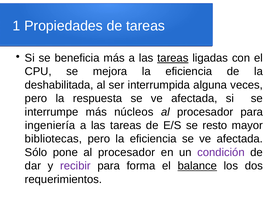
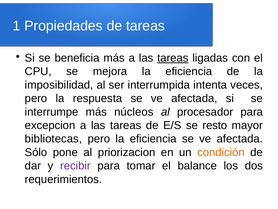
deshabilitada: deshabilitada -> imposibilidad
alguna: alguna -> intenta
ingeniería: ingeniería -> excepcion
pone al procesador: procesador -> priorizacion
condición colour: purple -> orange
forma: forma -> tomar
balance underline: present -> none
